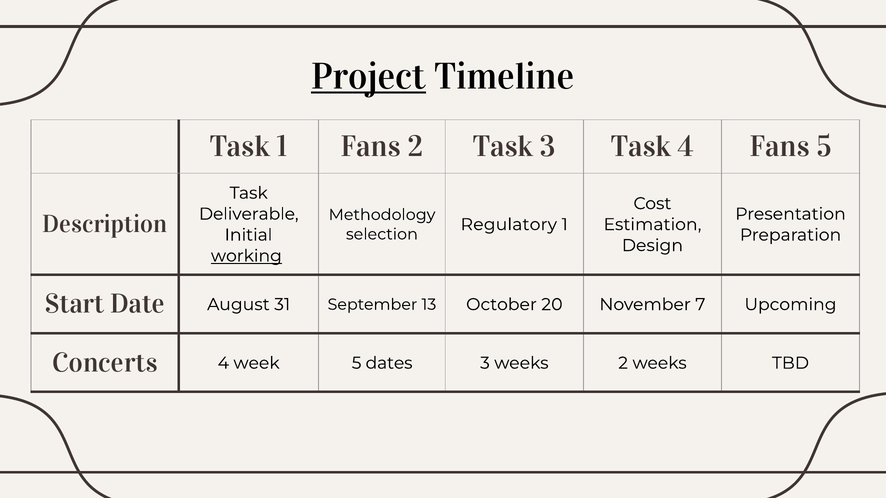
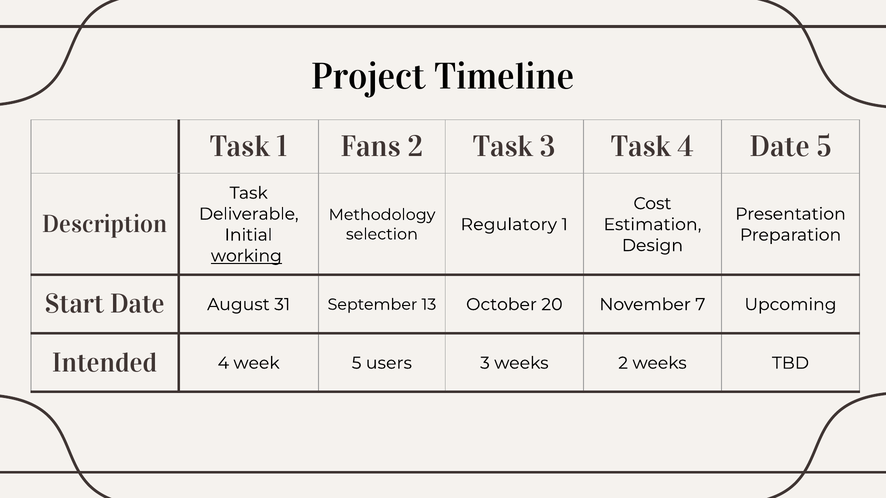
Project underline: present -> none
4 Fans: Fans -> Date
Concerts: Concerts -> Intended
dates: dates -> users
